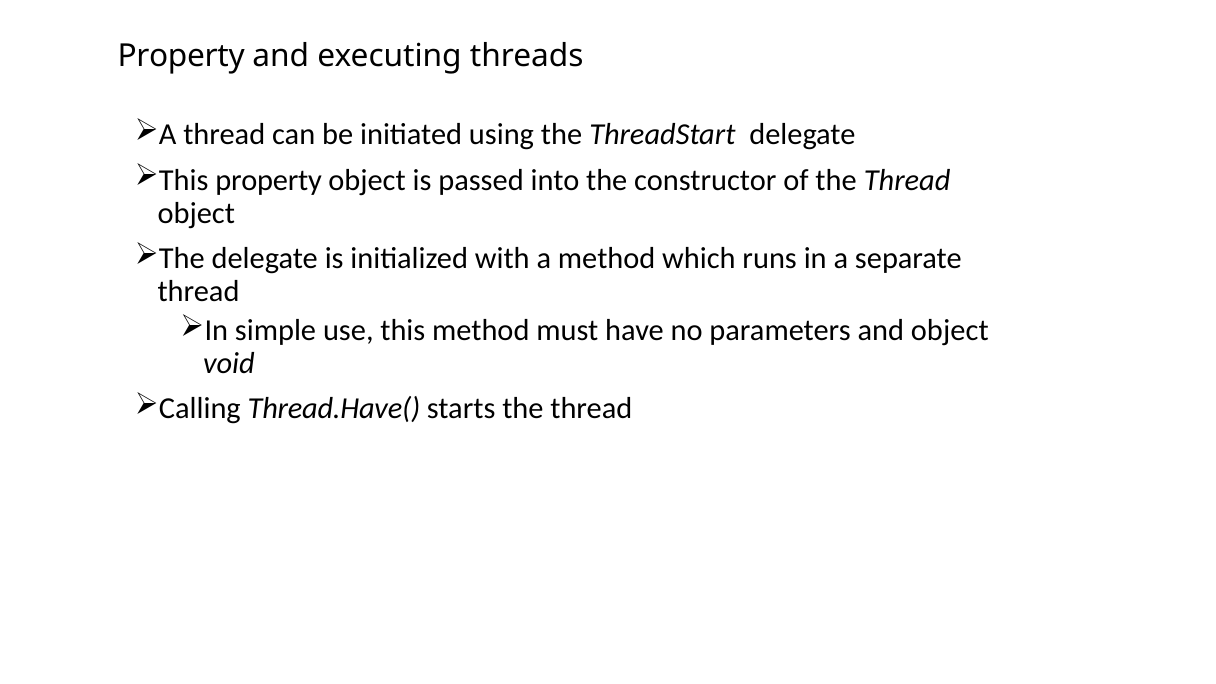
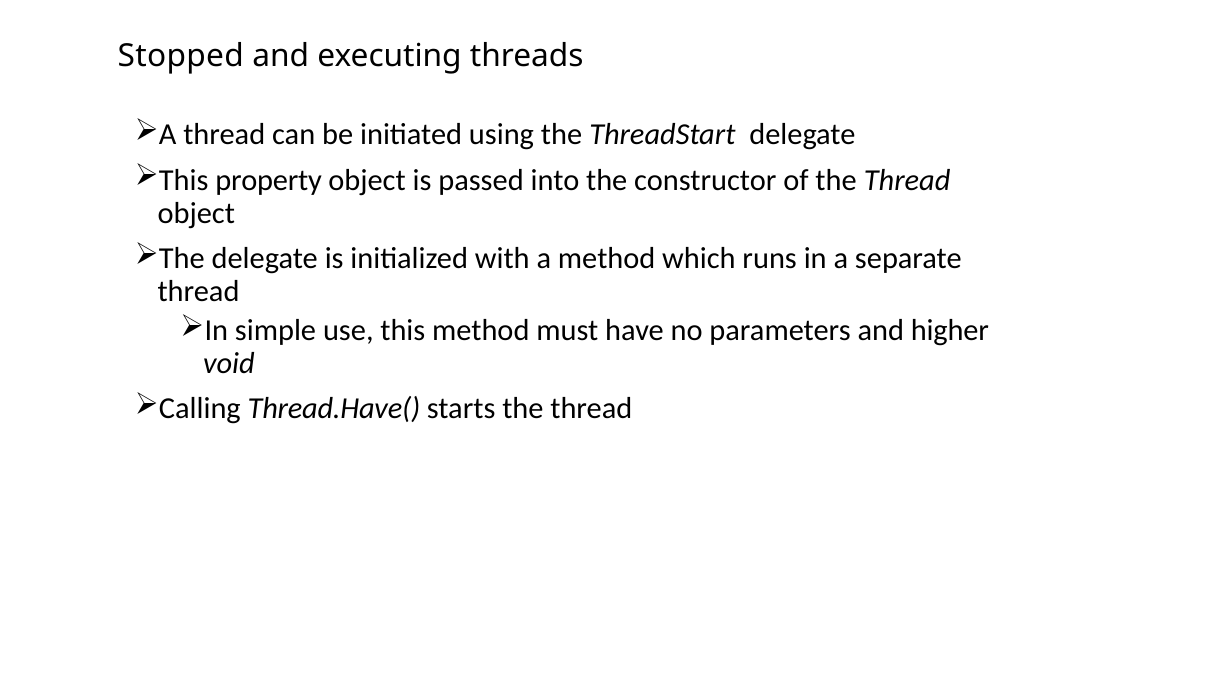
Property at (181, 56): Property -> Stopped
and object: object -> higher
